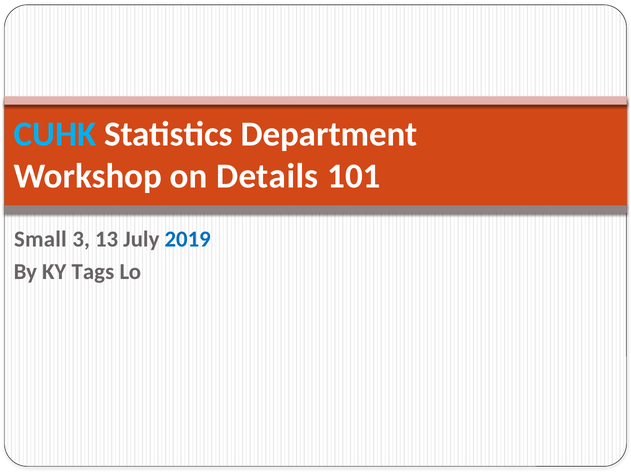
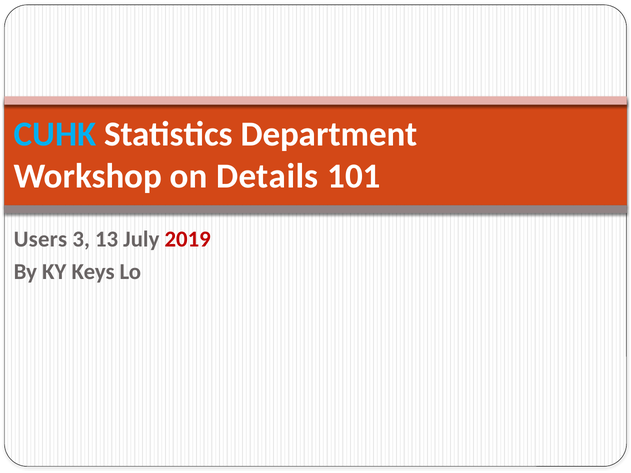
Small: Small -> Users
2019 colour: blue -> red
Tags: Tags -> Keys
